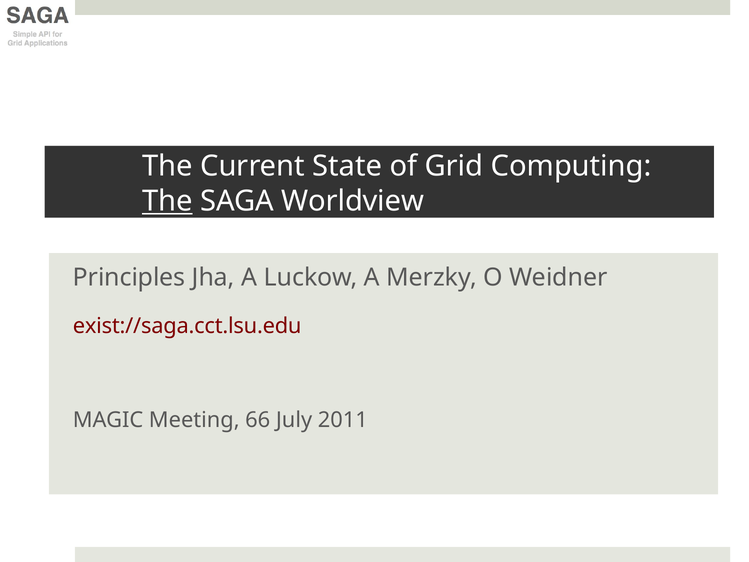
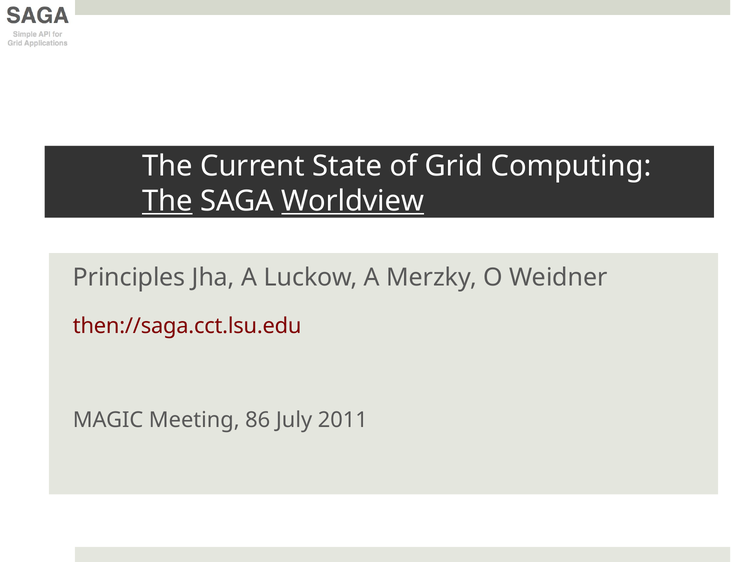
Worldview underline: none -> present
exist://saga.cct.lsu.edu: exist://saga.cct.lsu.edu -> then://saga.cct.lsu.edu
66: 66 -> 86
